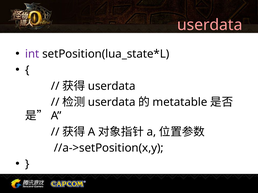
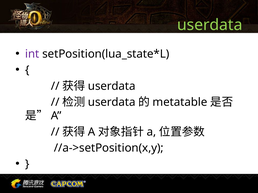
userdata at (210, 25) colour: pink -> light green
